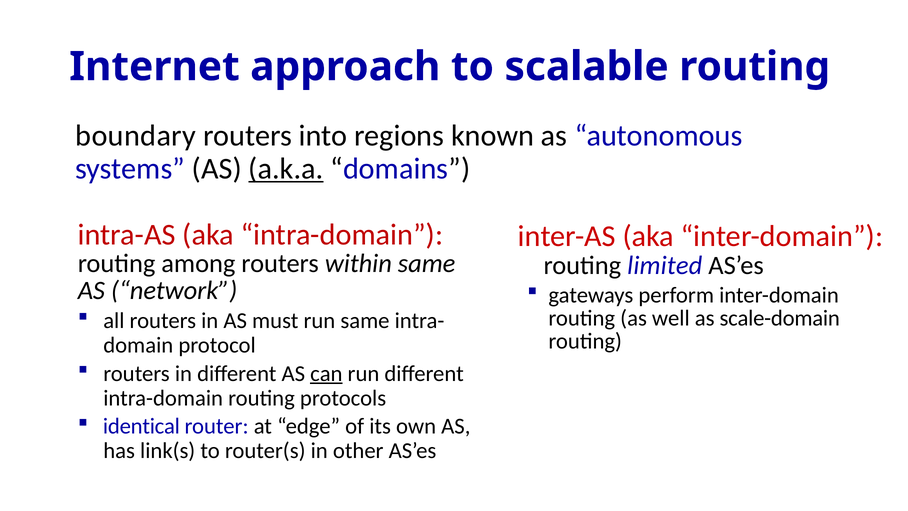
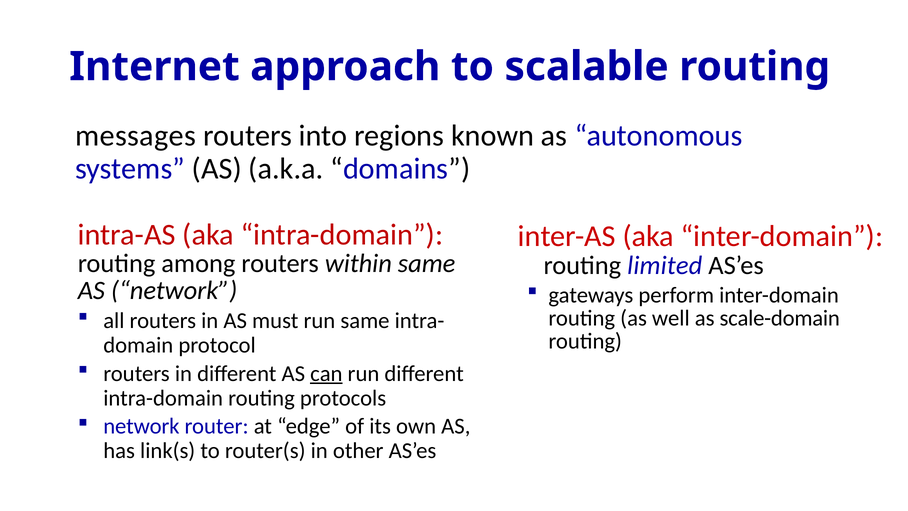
boundary: boundary -> messages
a.k.a underline: present -> none
identical at (141, 426): identical -> network
